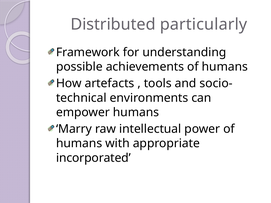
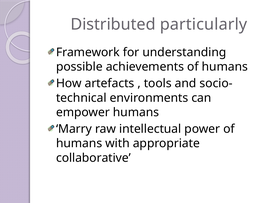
incorporated: incorporated -> collaborative
